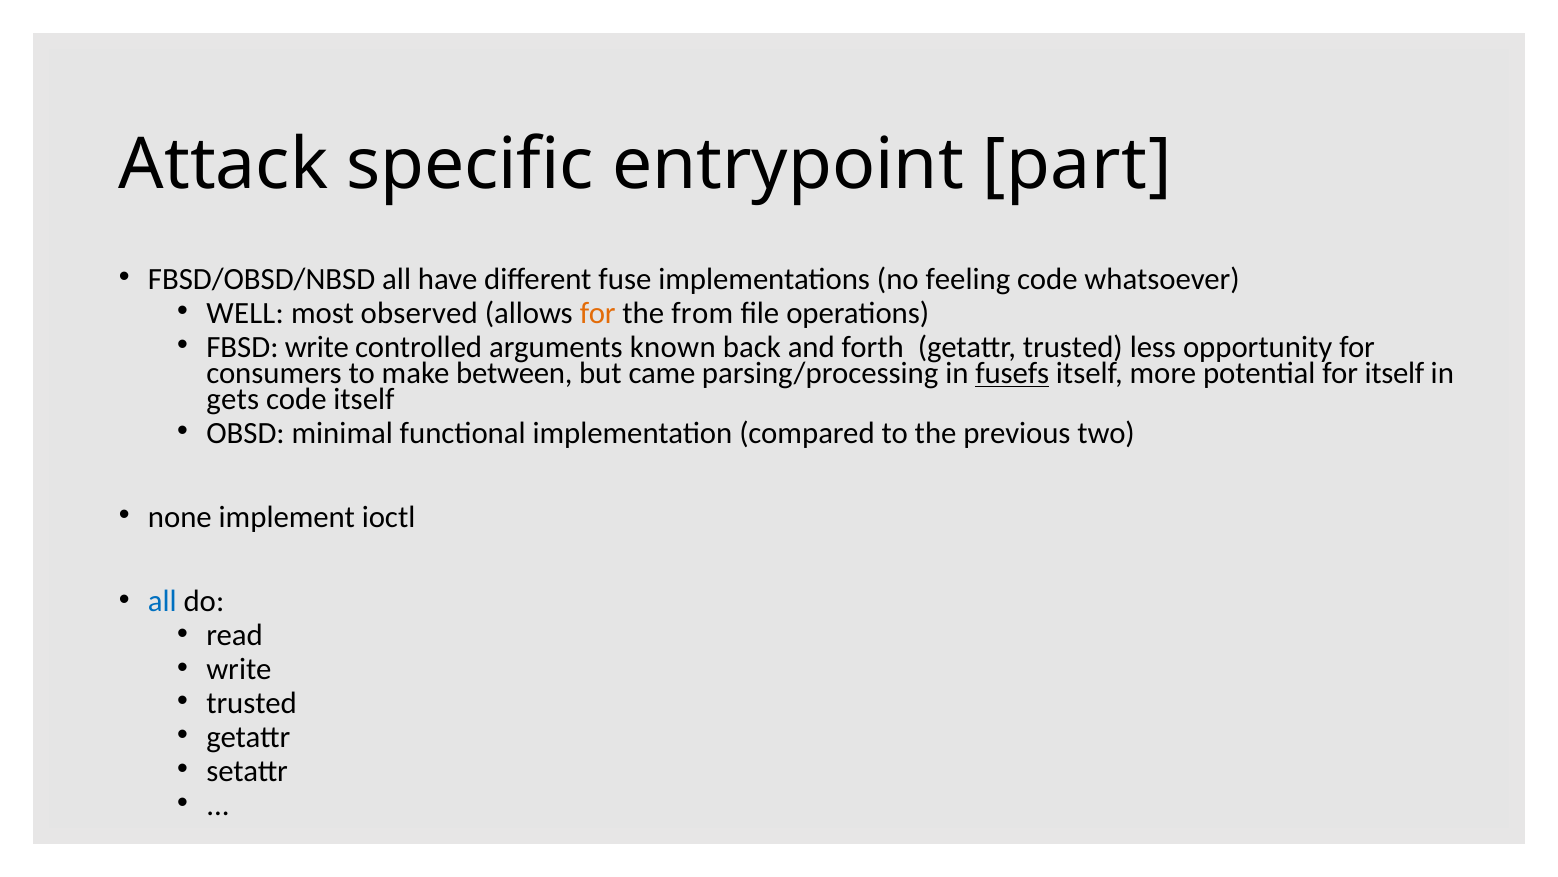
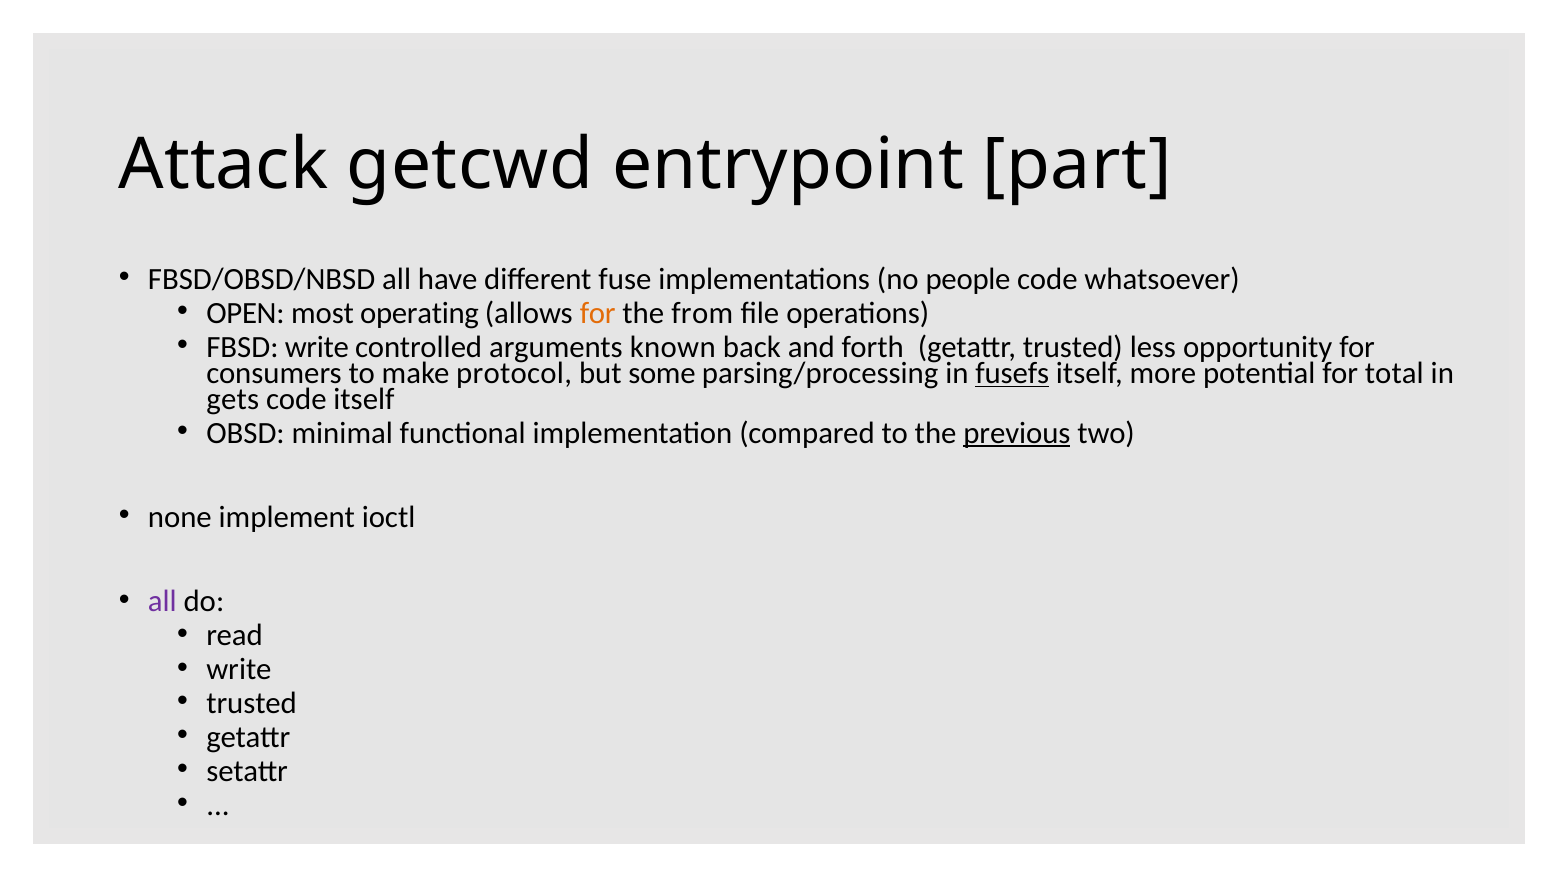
specific: specific -> getcwd
feeling: feeling -> people
WELL: WELL -> OPEN
observed: observed -> operating
between: between -> protocol
came: came -> some
for itself: itself -> total
previous underline: none -> present
all at (162, 601) colour: blue -> purple
